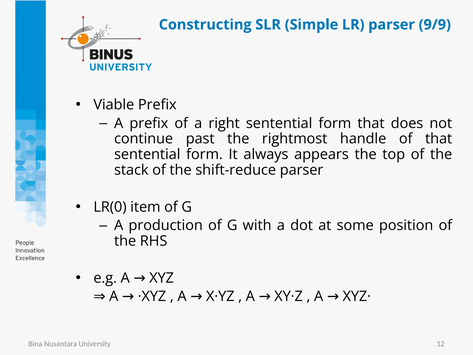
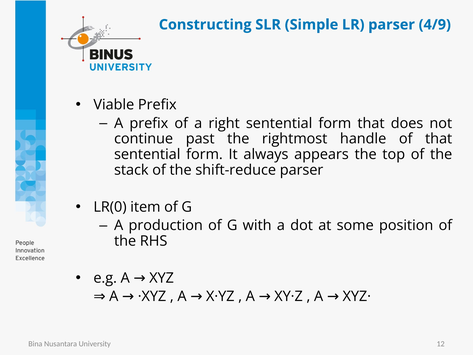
9/9: 9/9 -> 4/9
